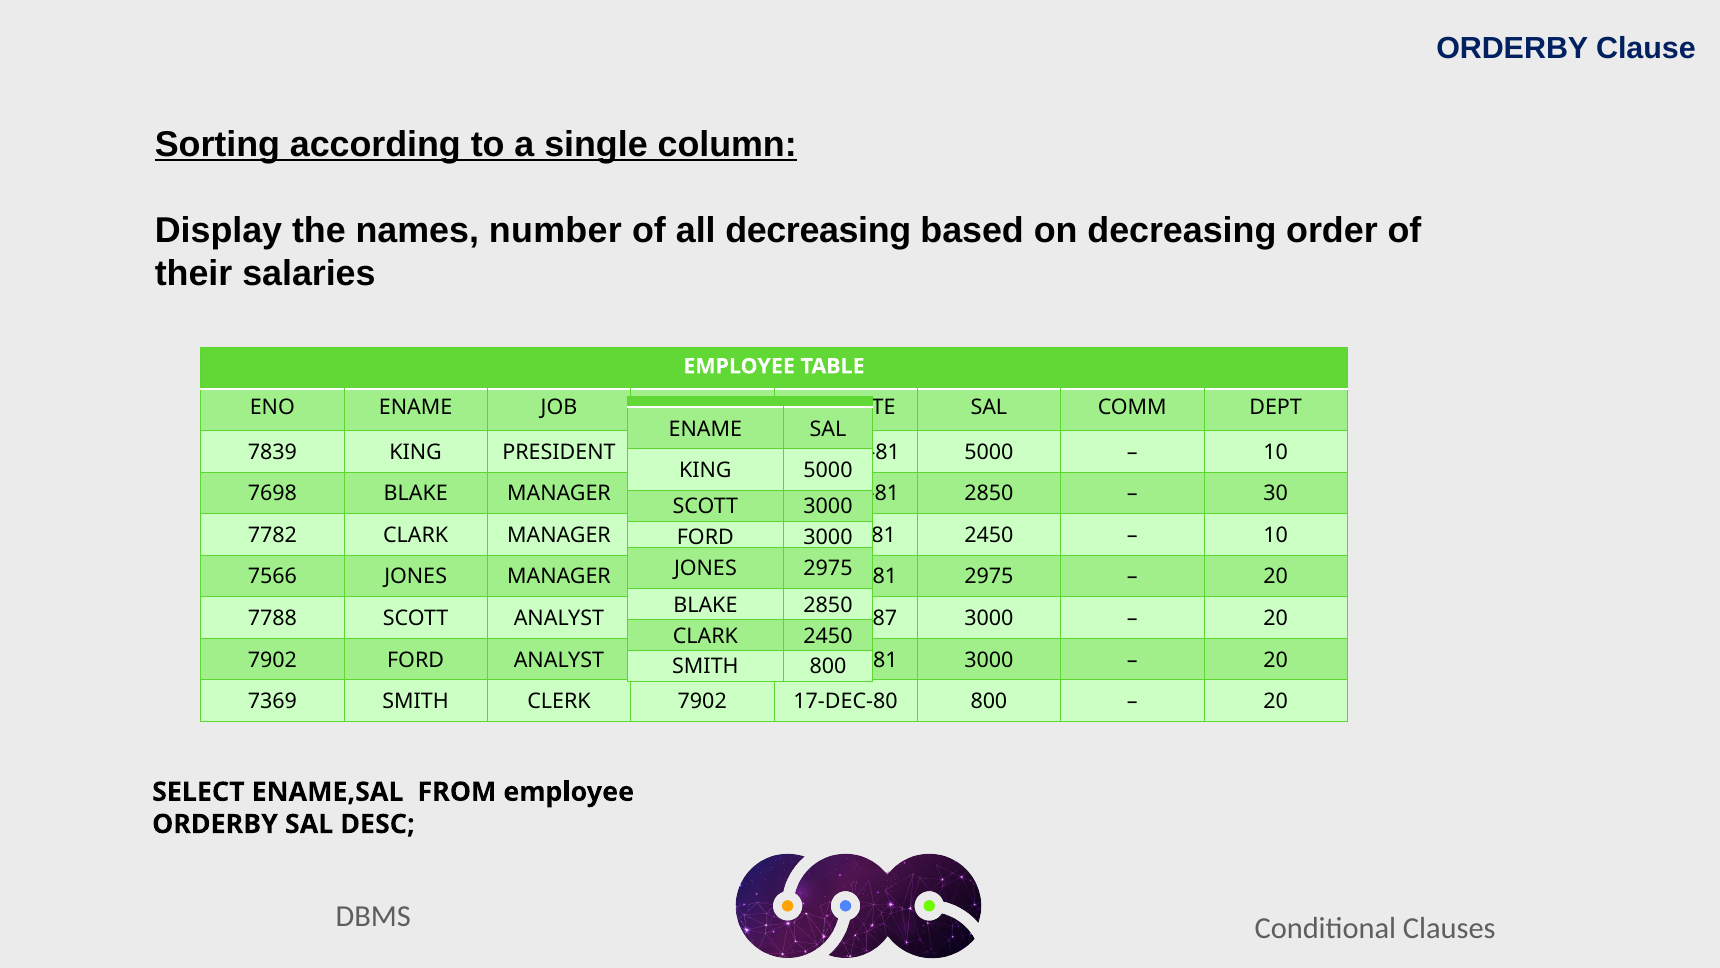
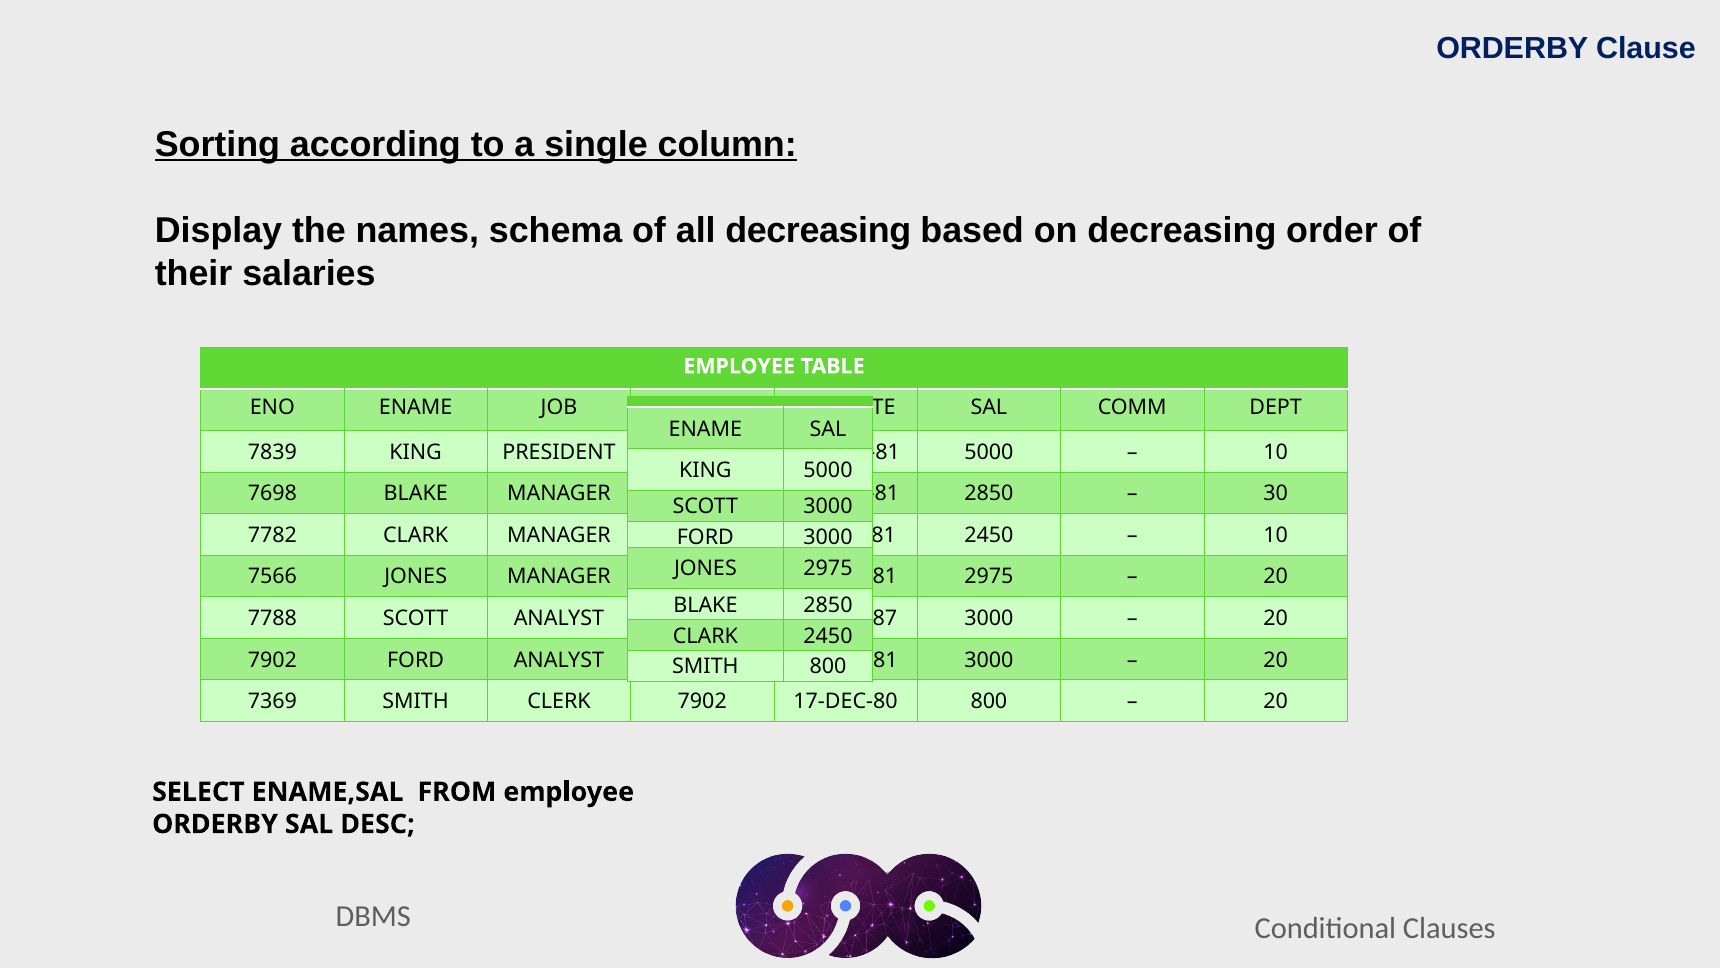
number: number -> schema
